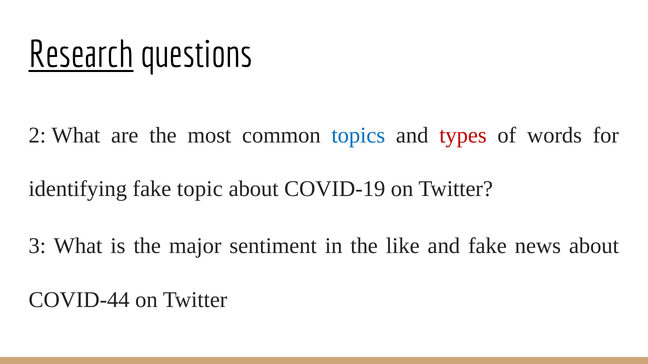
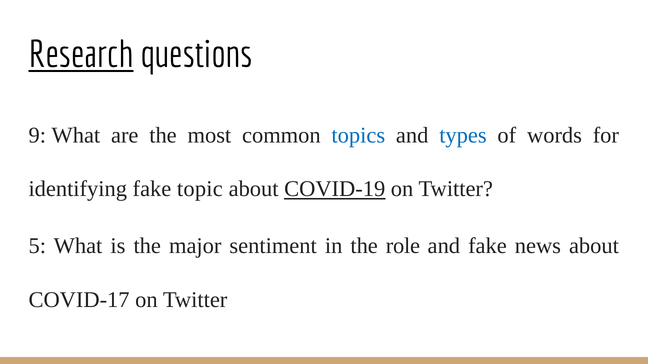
2: 2 -> 9
types colour: red -> blue
COVID-19 underline: none -> present
3: 3 -> 5
like: like -> role
COVID-44: COVID-44 -> COVID-17
